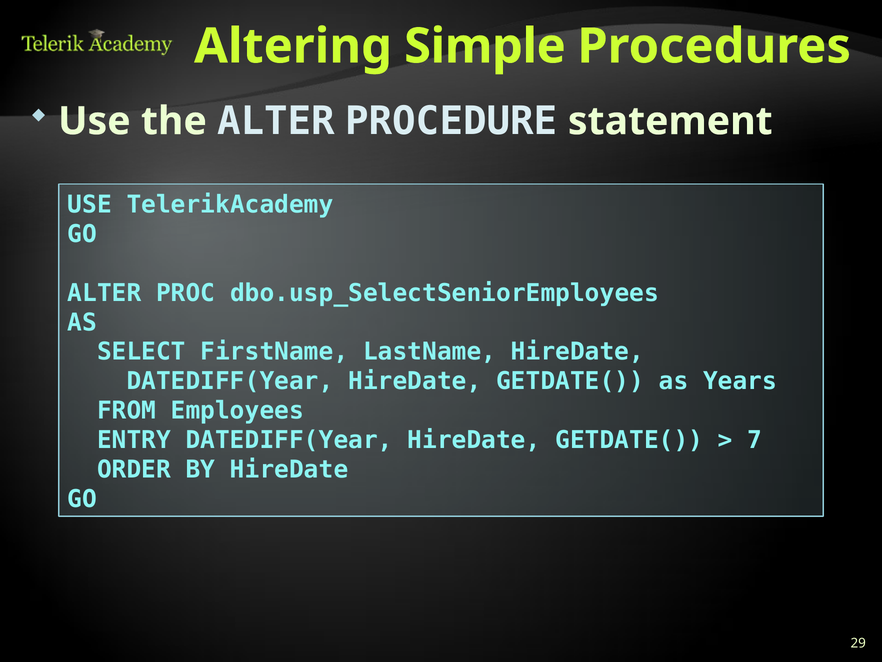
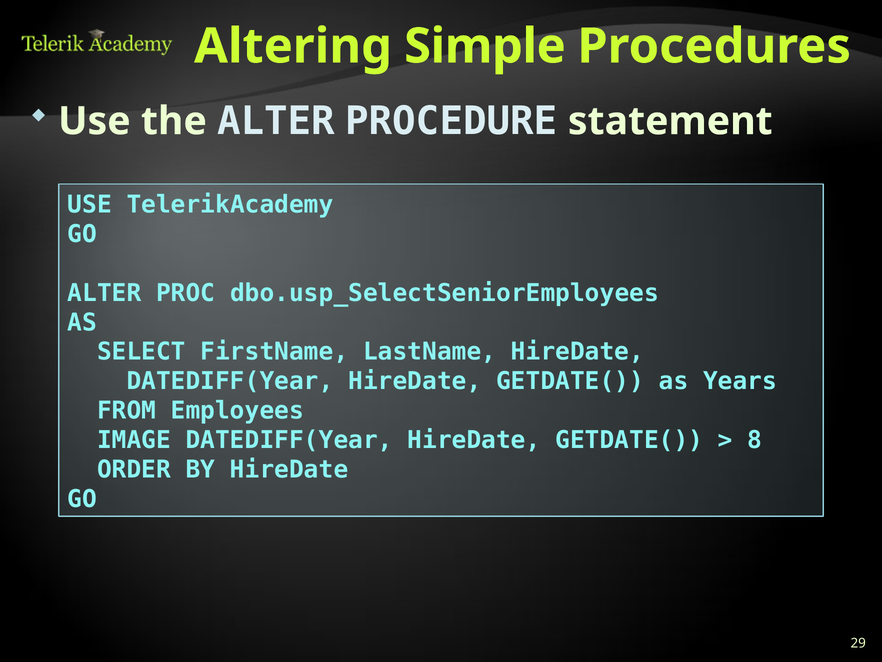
ENTRY: ENTRY -> IMAGE
7: 7 -> 8
